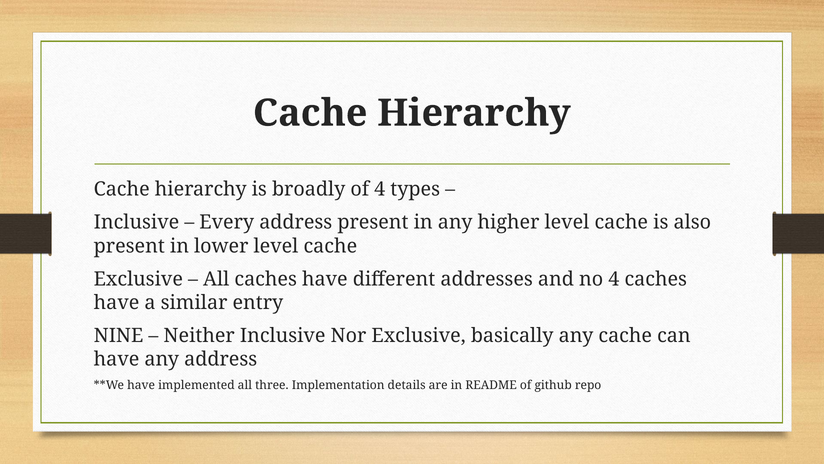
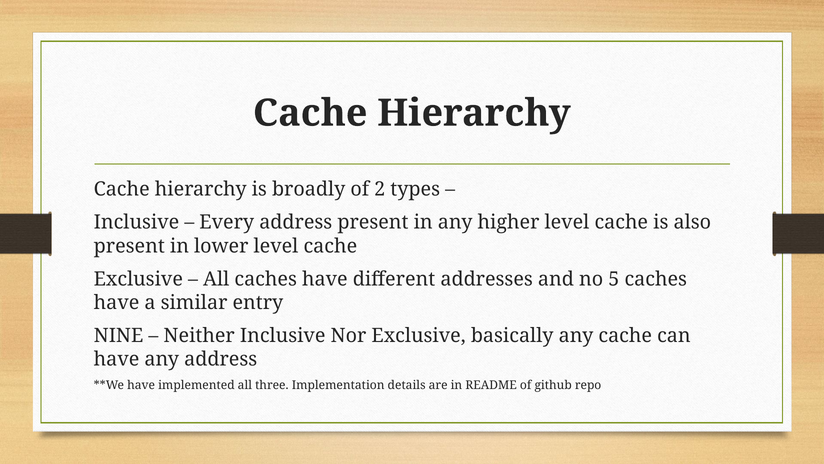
of 4: 4 -> 2
no 4: 4 -> 5
